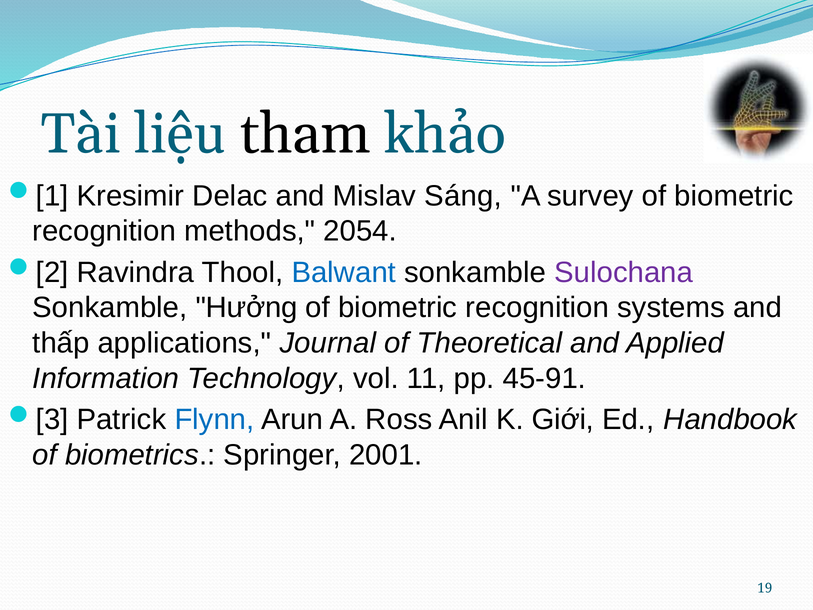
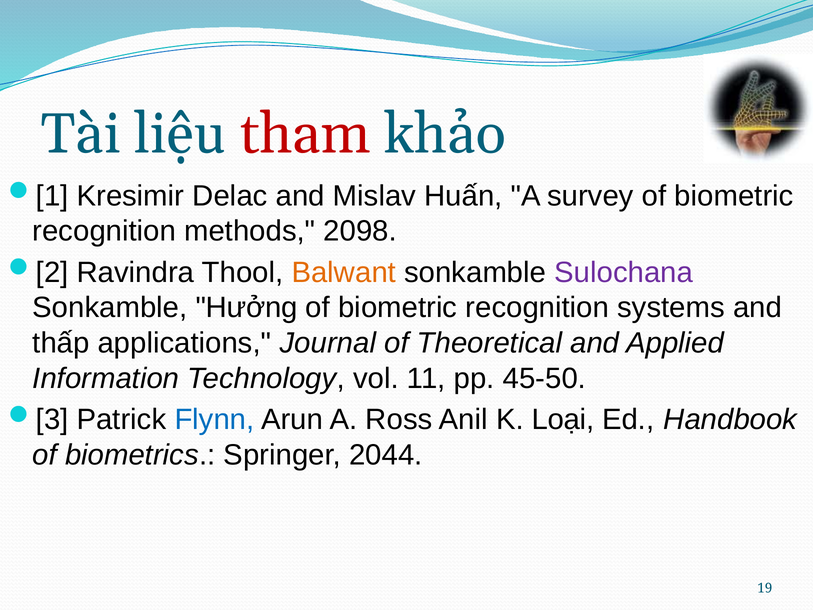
tham colour: black -> red
Sáng: Sáng -> Huấn
2054: 2054 -> 2098
Balwant colour: blue -> orange
45-91: 45-91 -> 45-50
Giới: Giới -> Loại
2001: 2001 -> 2044
